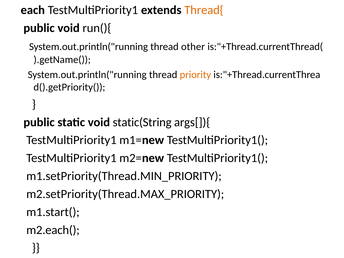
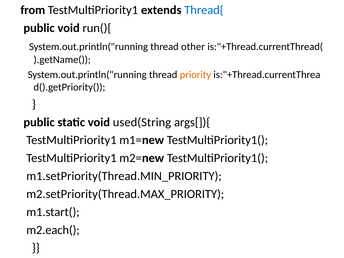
each: each -> from
Thread{ colour: orange -> blue
static(String: static(String -> used(String
